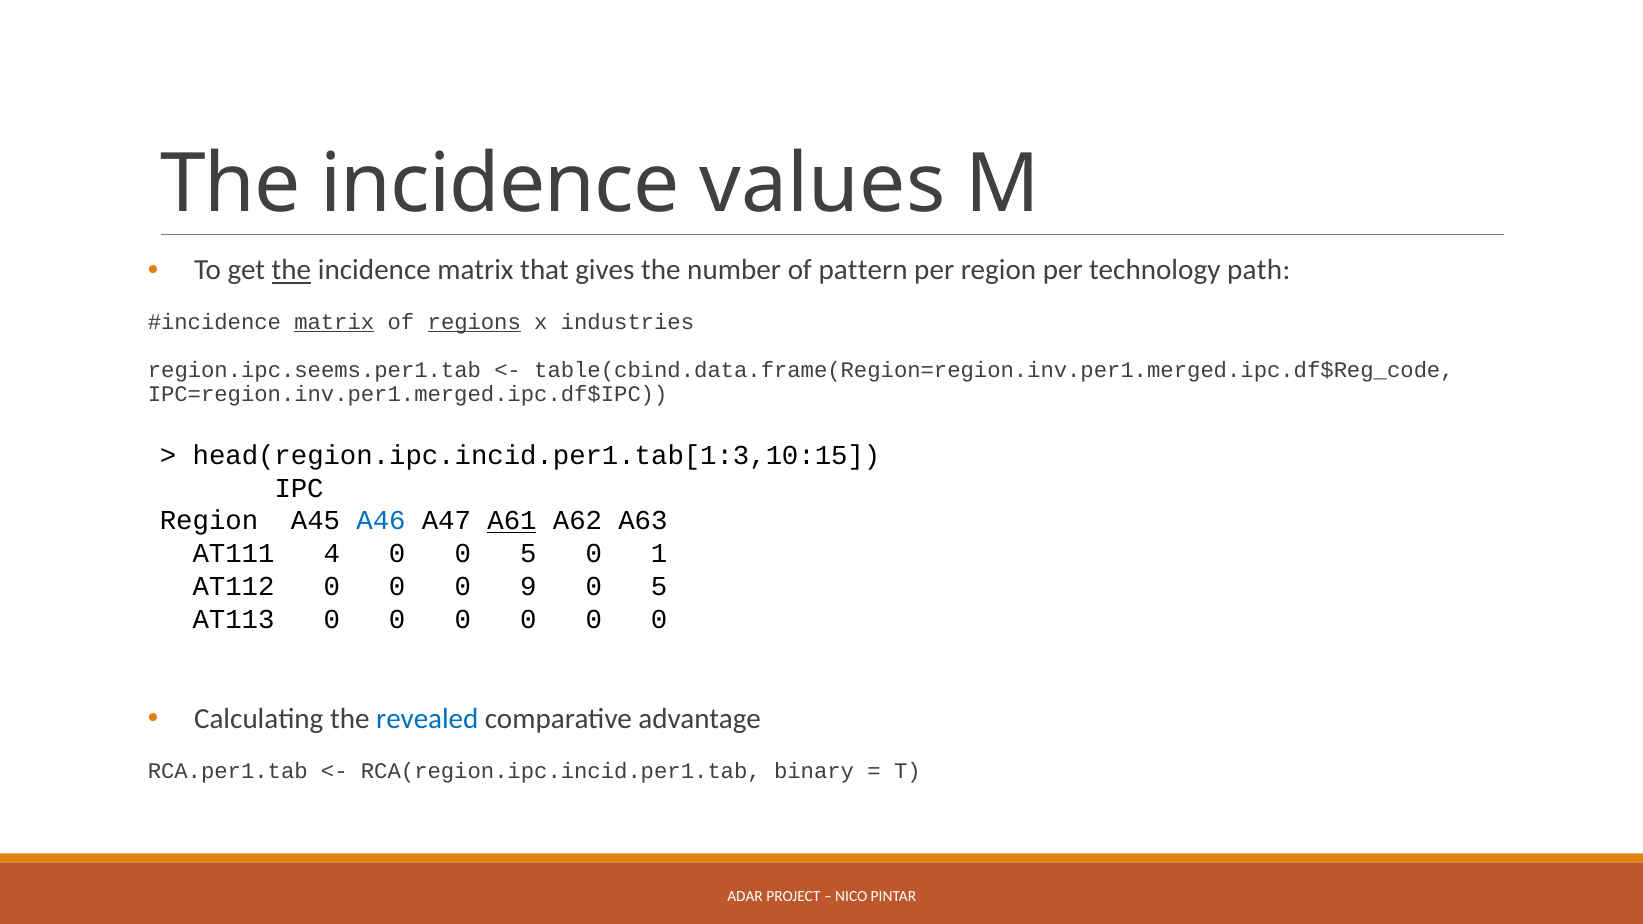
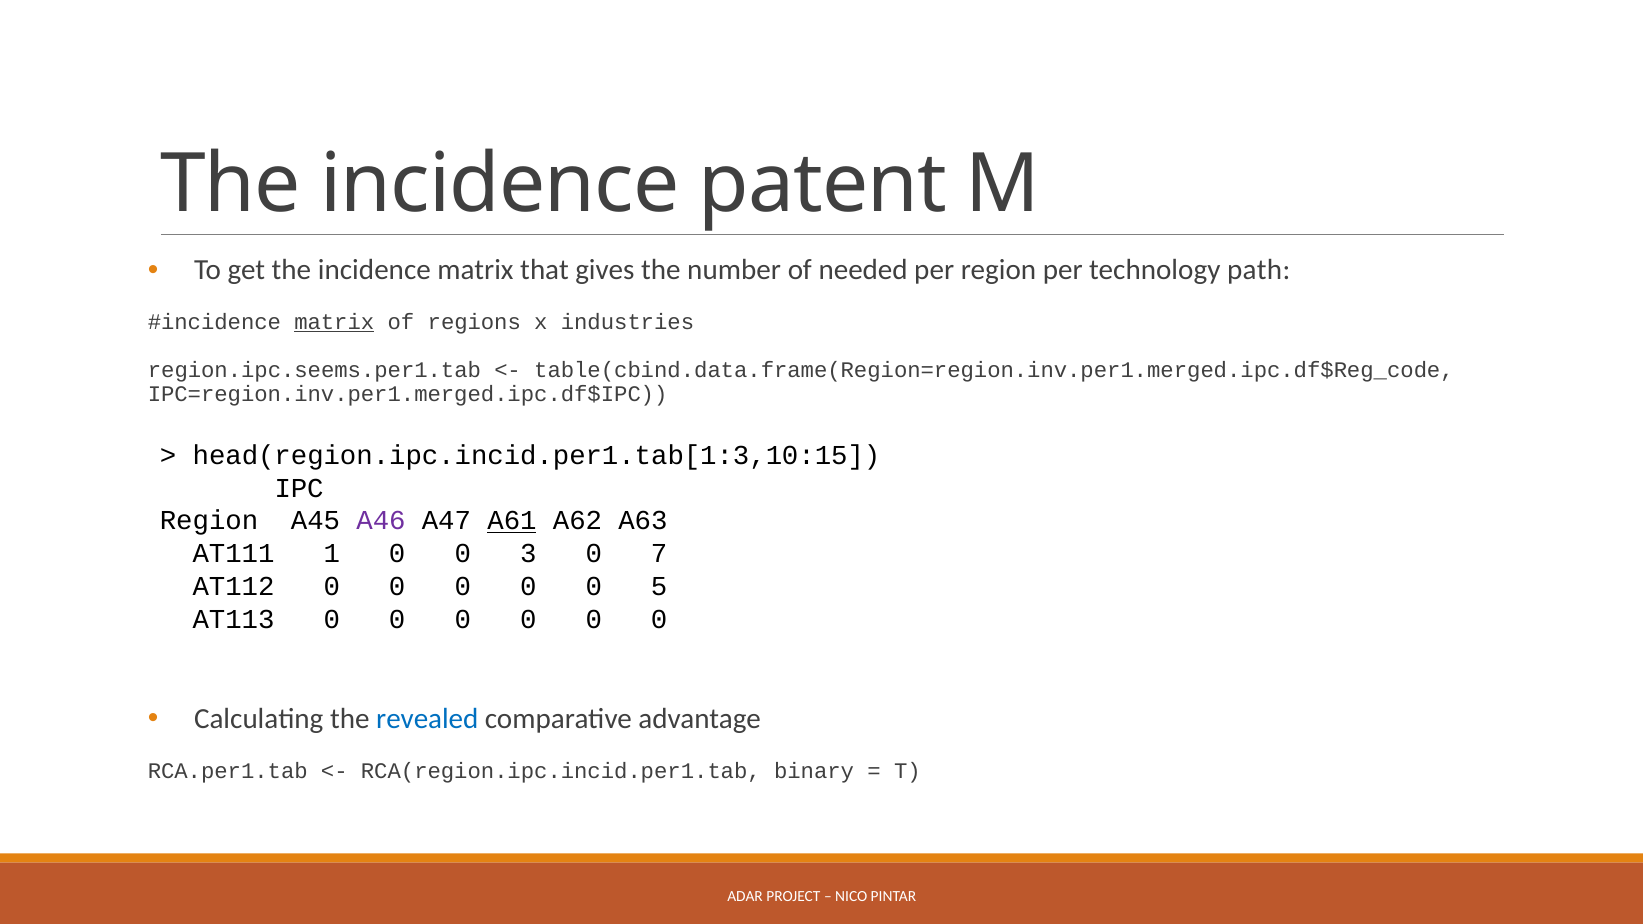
values: values -> patent
the at (291, 270) underline: present -> none
pattern: pattern -> needed
regions underline: present -> none
A46 colour: blue -> purple
4: 4 -> 1
0 0 5: 5 -> 3
1: 1 -> 7
9 at (528, 587): 9 -> 0
